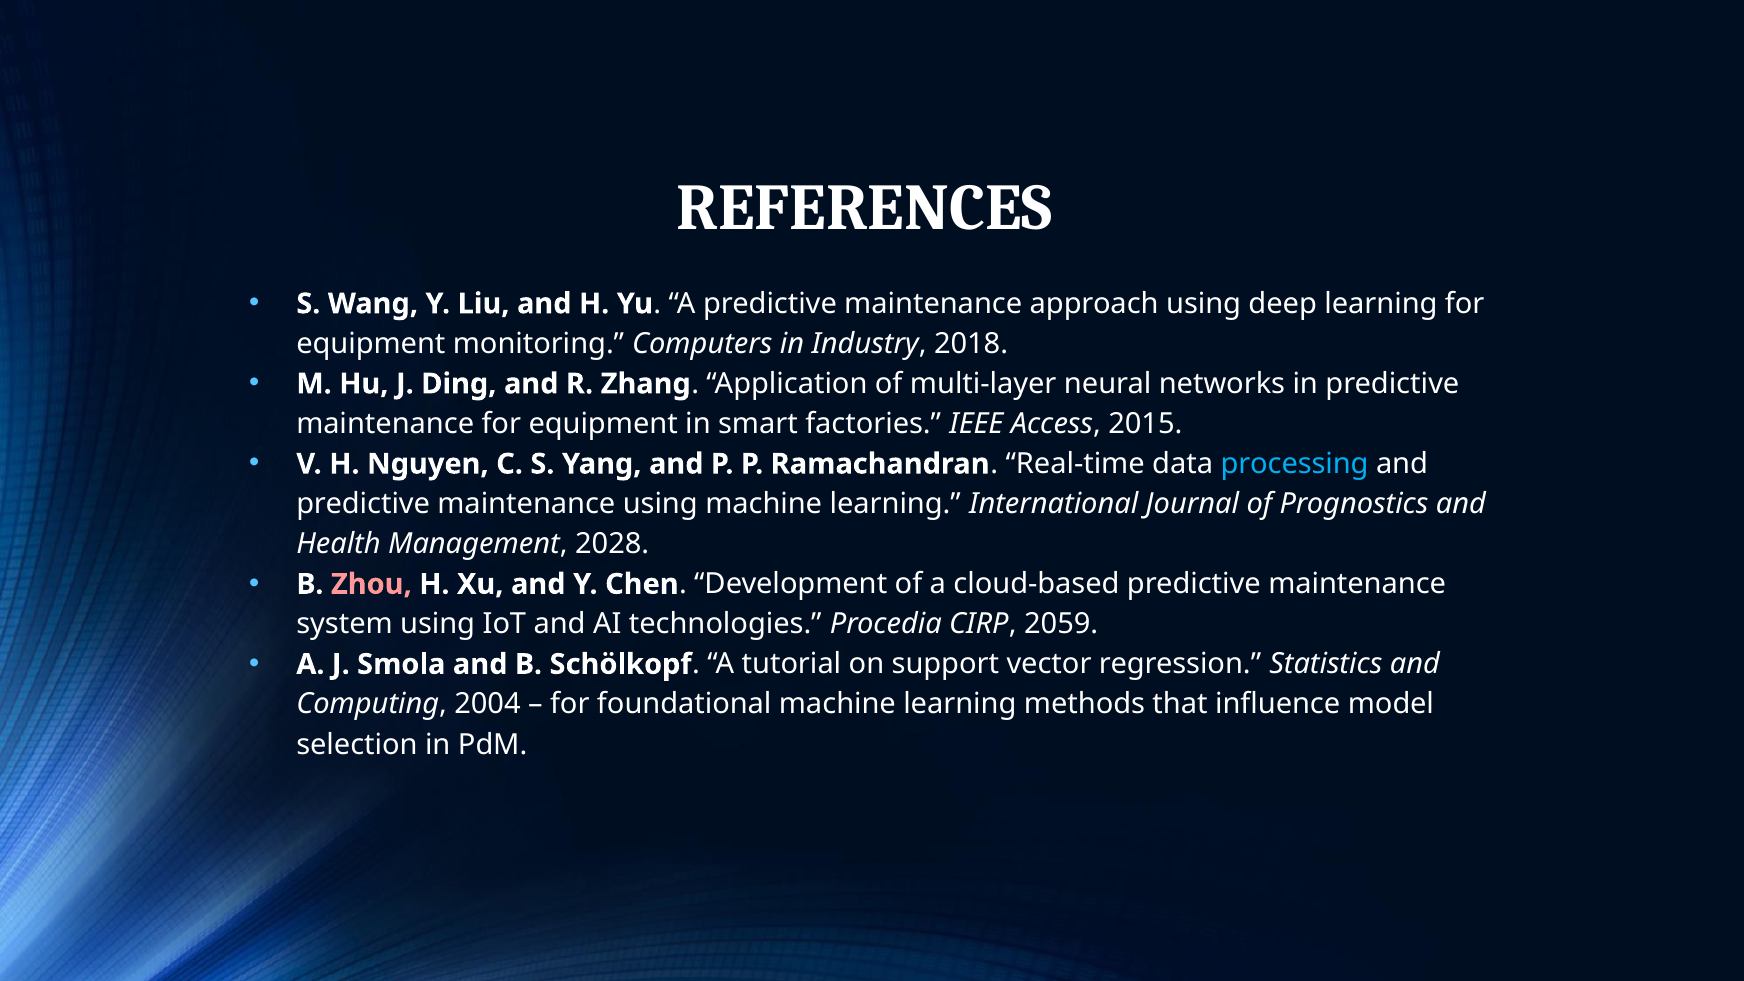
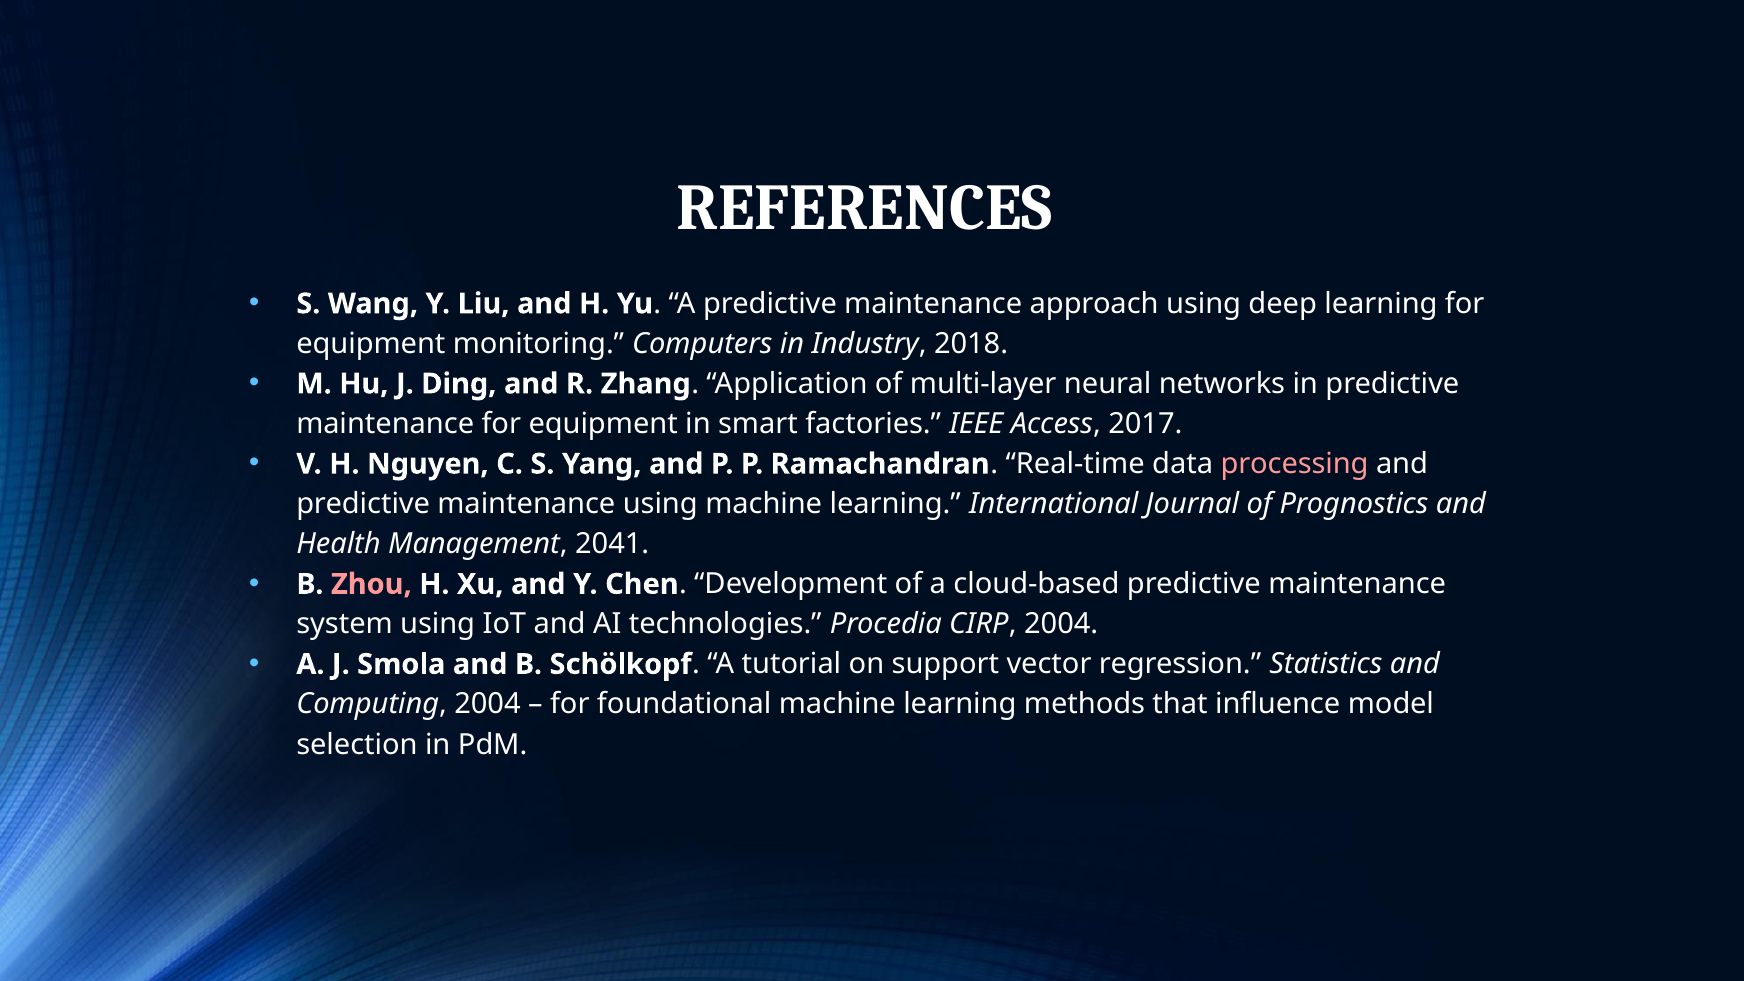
2015: 2015 -> 2017
processing colour: light blue -> pink
2028: 2028 -> 2041
CIRP 2059: 2059 -> 2004
